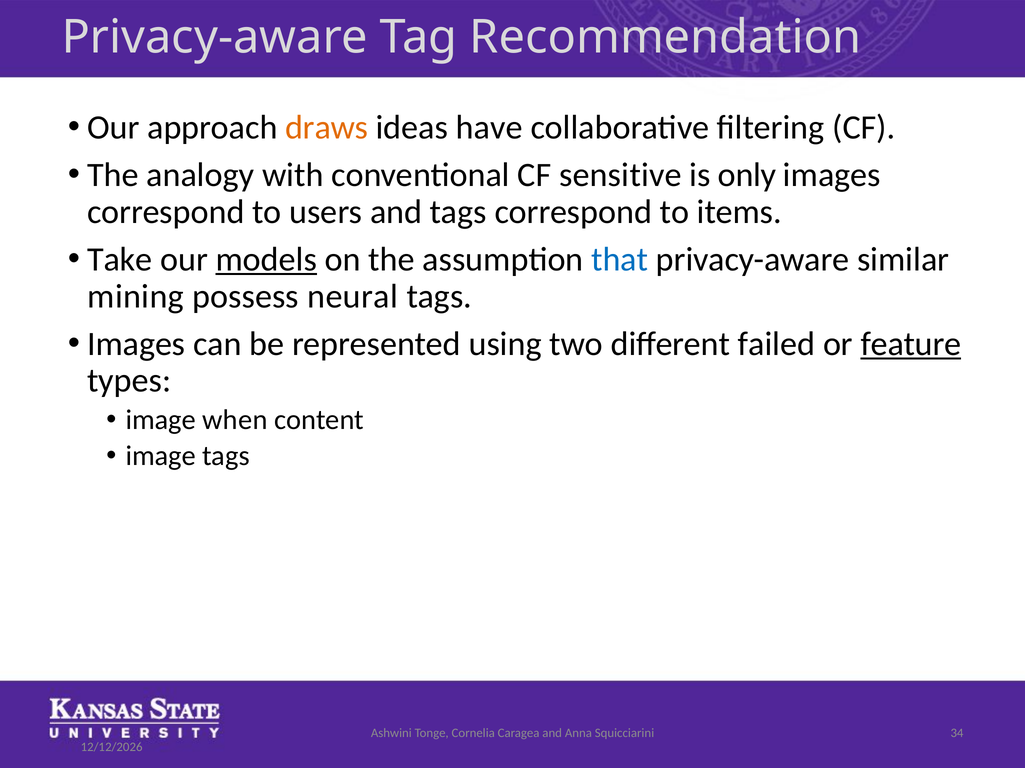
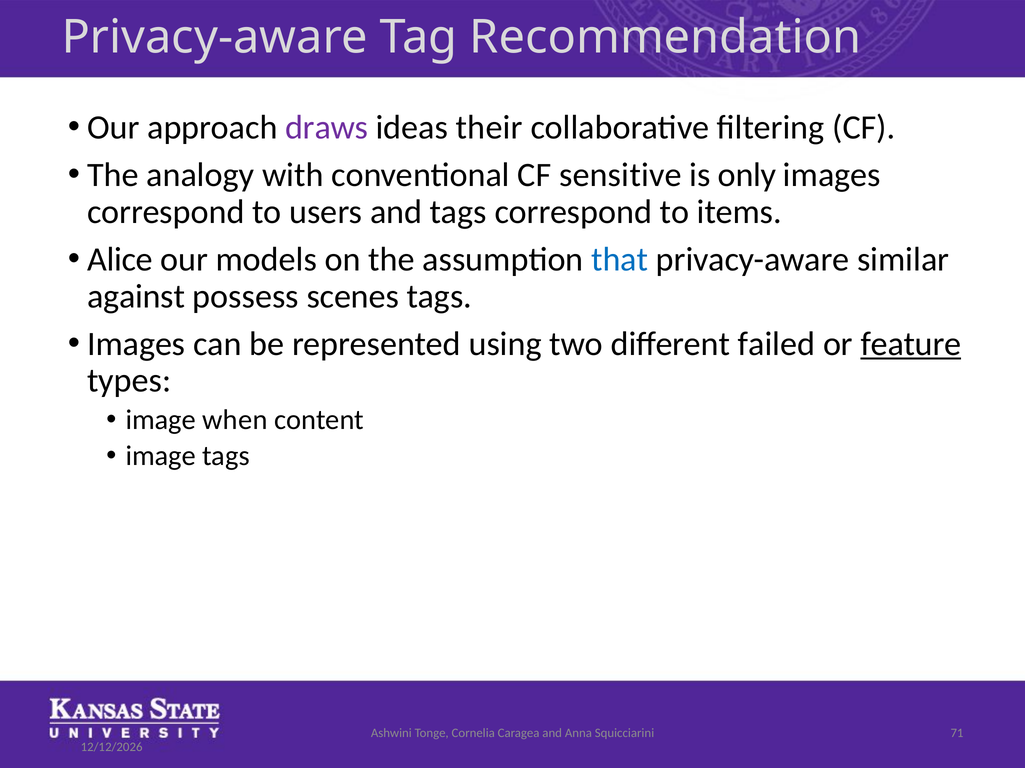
draws colour: orange -> purple
have: have -> their
Take: Take -> Alice
models underline: present -> none
mining: mining -> against
neural: neural -> scenes
34: 34 -> 71
